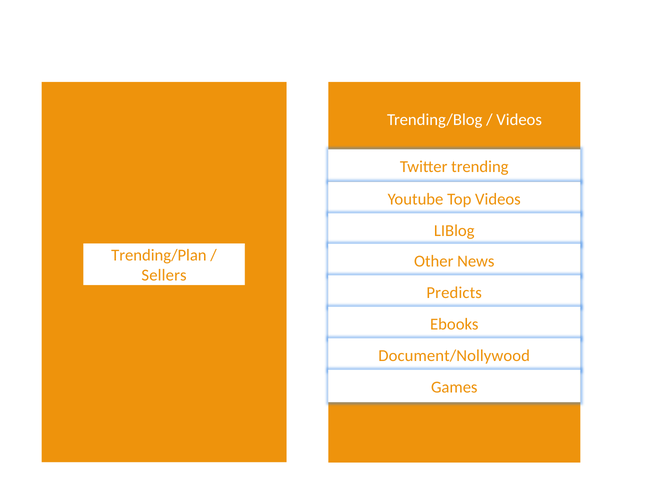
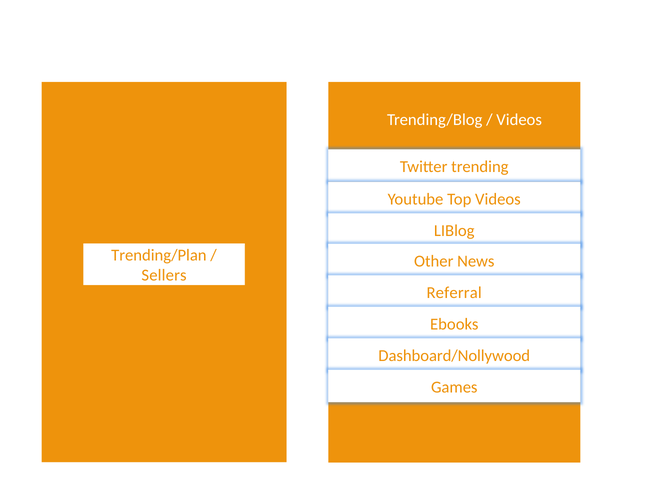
Predicts: Predicts -> Referral
Document/Nollywood: Document/Nollywood -> Dashboard/Nollywood
